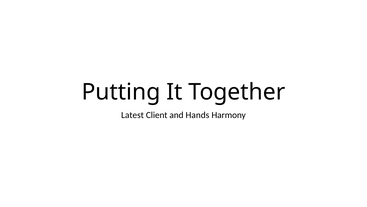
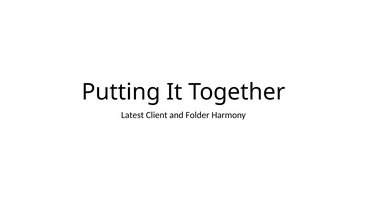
Hands: Hands -> Folder
